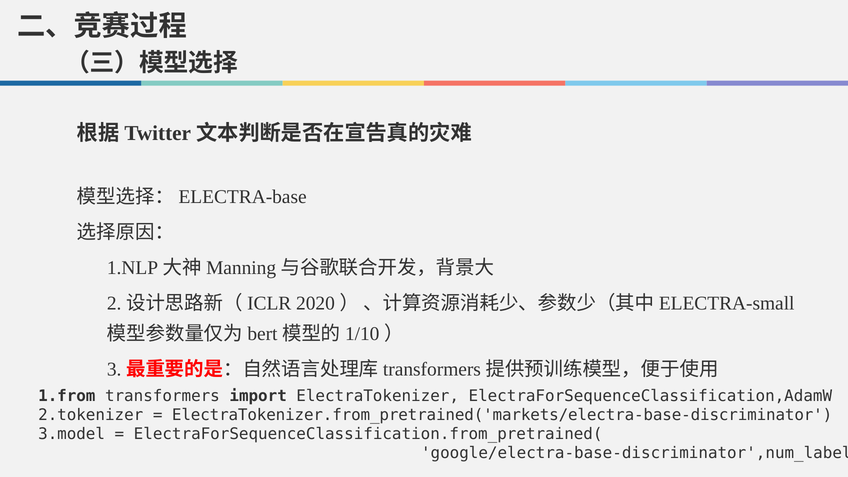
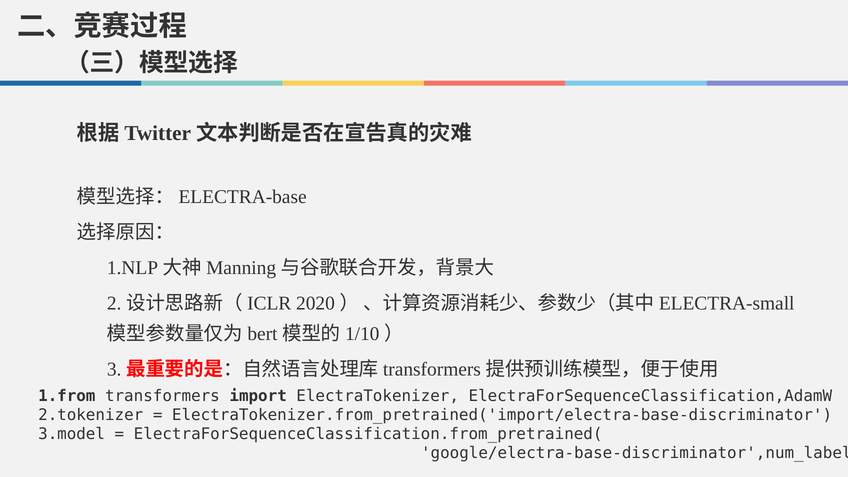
ElectraTokenizer.from_pretrained('markets/electra-base-discriminator: ElectraTokenizer.from_pretrained('markets/electra-base-discriminator -> ElectraTokenizer.from_pretrained('import/electra-base-discriminator
